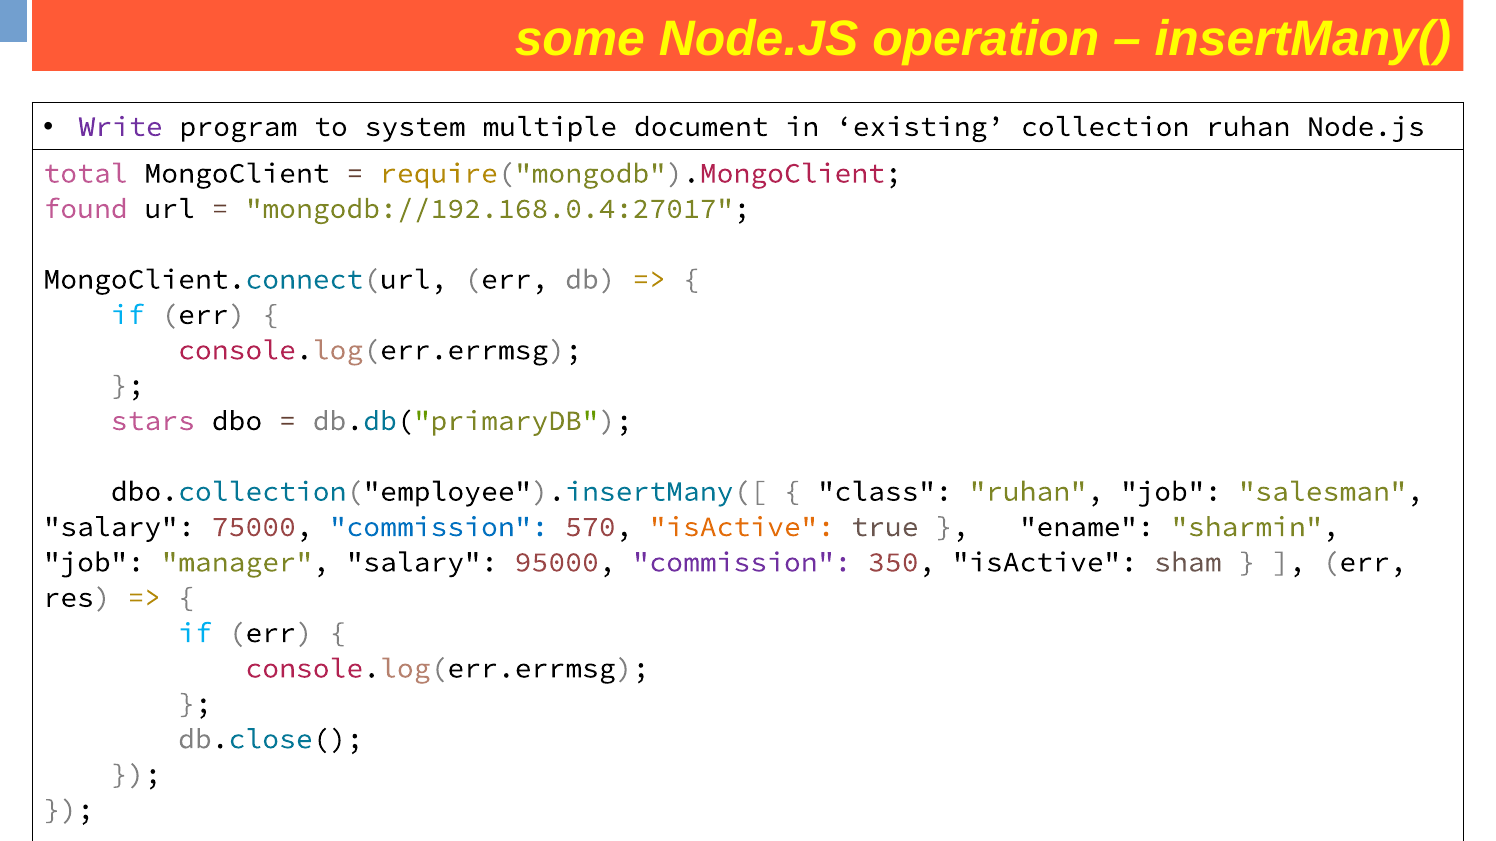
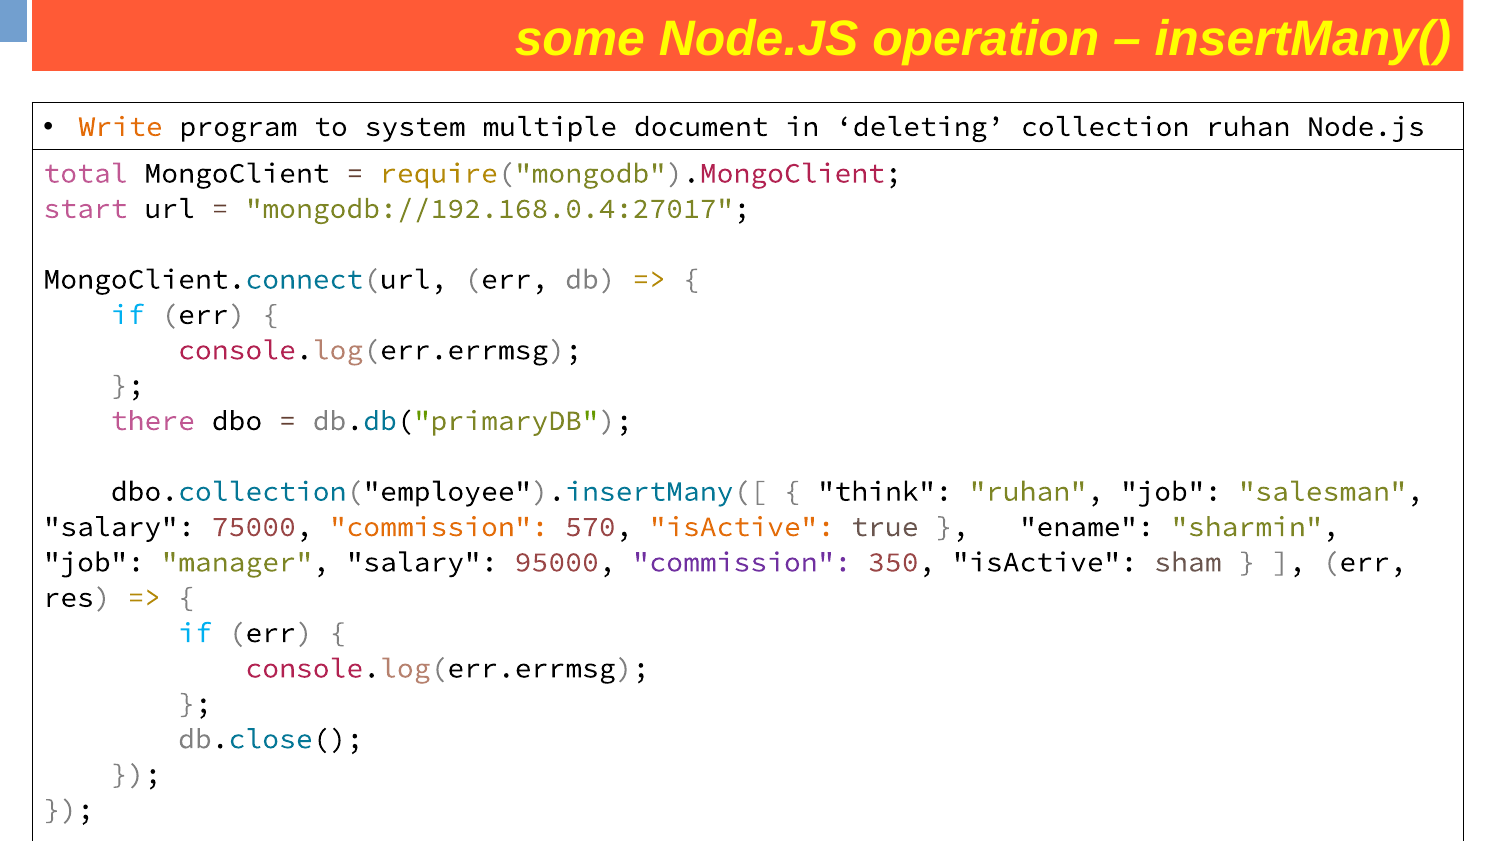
Write colour: purple -> orange
existing: existing -> deleting
found: found -> start
stars: stars -> there
class: class -> think
commission at (439, 527) colour: blue -> orange
